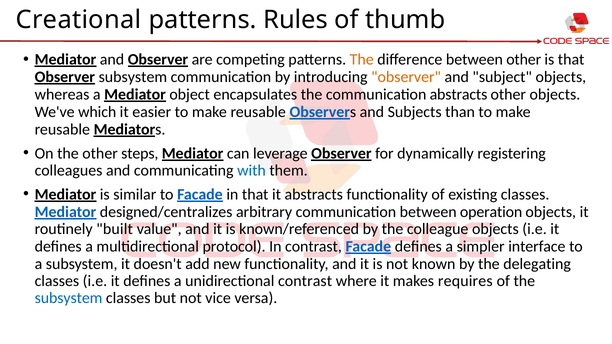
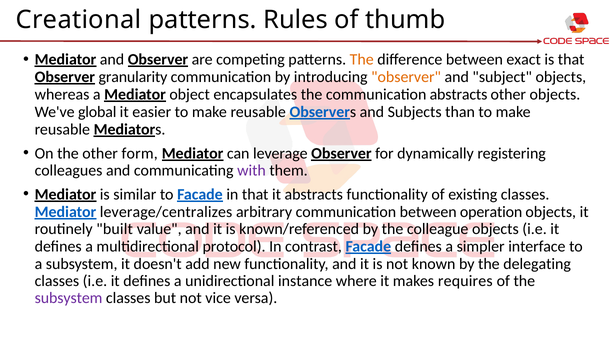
between other: other -> exact
Observer subsystem: subsystem -> granularity
which: which -> global
steps: steps -> form
with colour: blue -> purple
designed/centralizes: designed/centralizes -> leverage/centralizes
unidirectional contrast: contrast -> instance
subsystem at (69, 298) colour: blue -> purple
